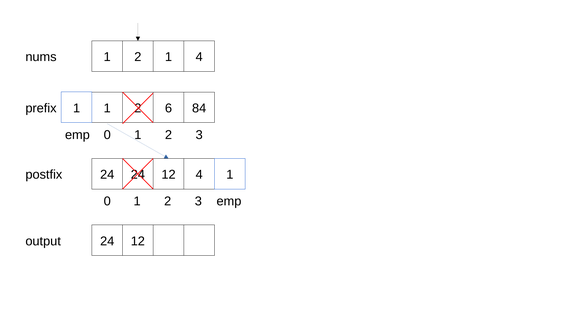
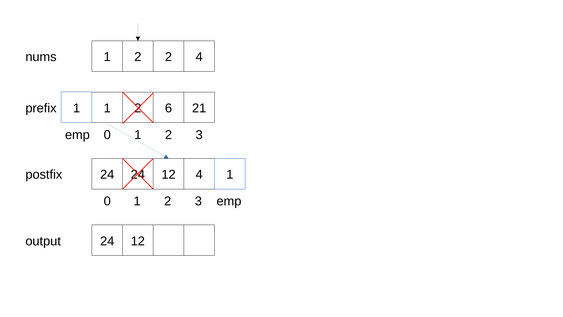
1 at (168, 57): 1 -> 2
84: 84 -> 21
